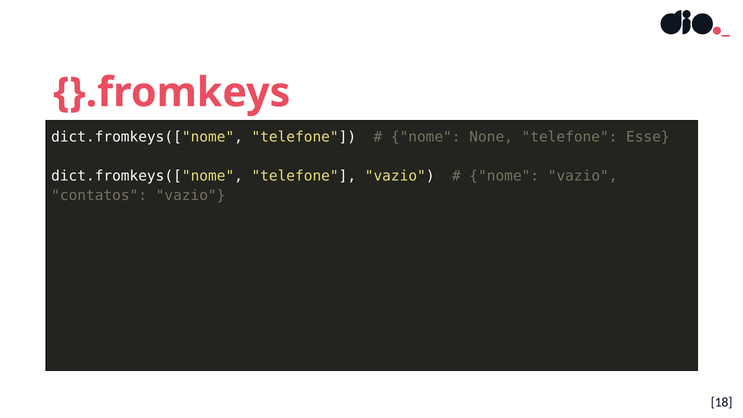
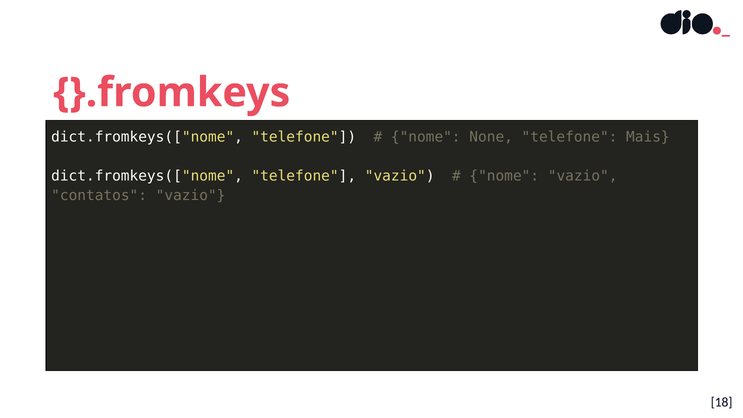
Esse: Esse -> Mais
